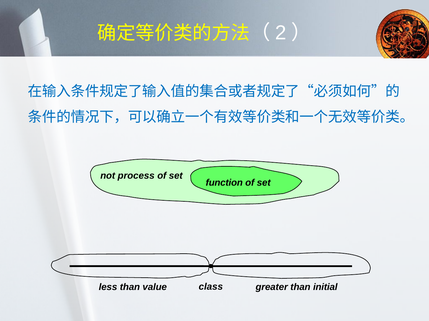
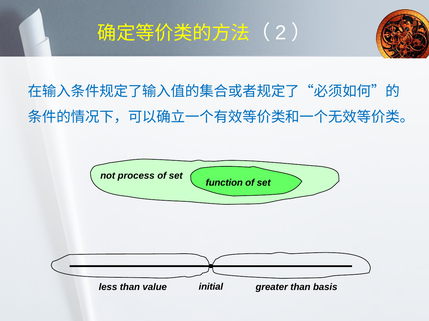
class: class -> initial
initial: initial -> basis
